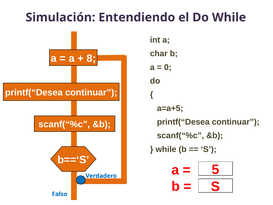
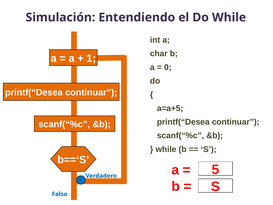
8: 8 -> 1
